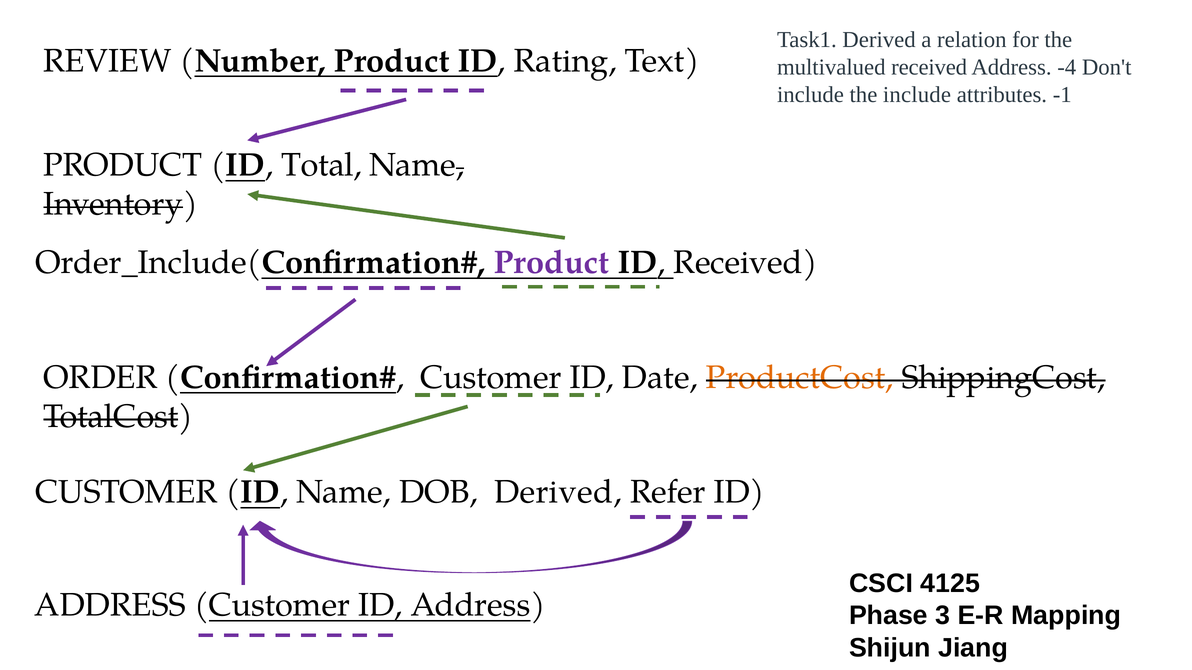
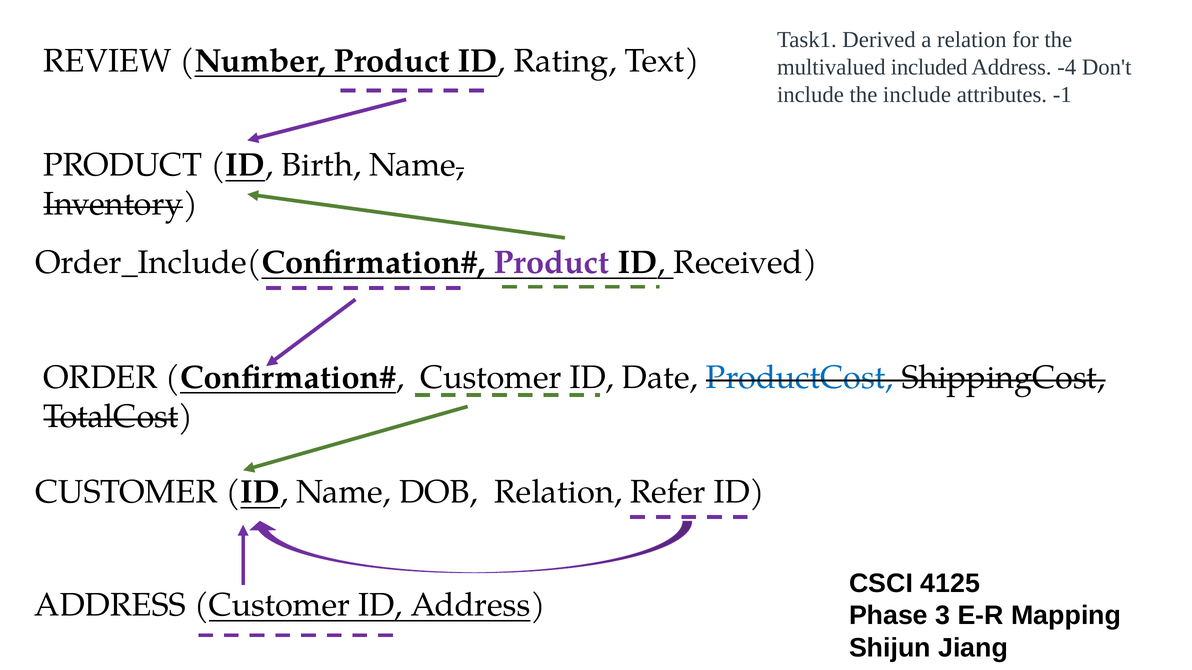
multivalued received: received -> included
Total: Total -> Birth
ProductCost colour: orange -> blue
DOB Derived: Derived -> Relation
